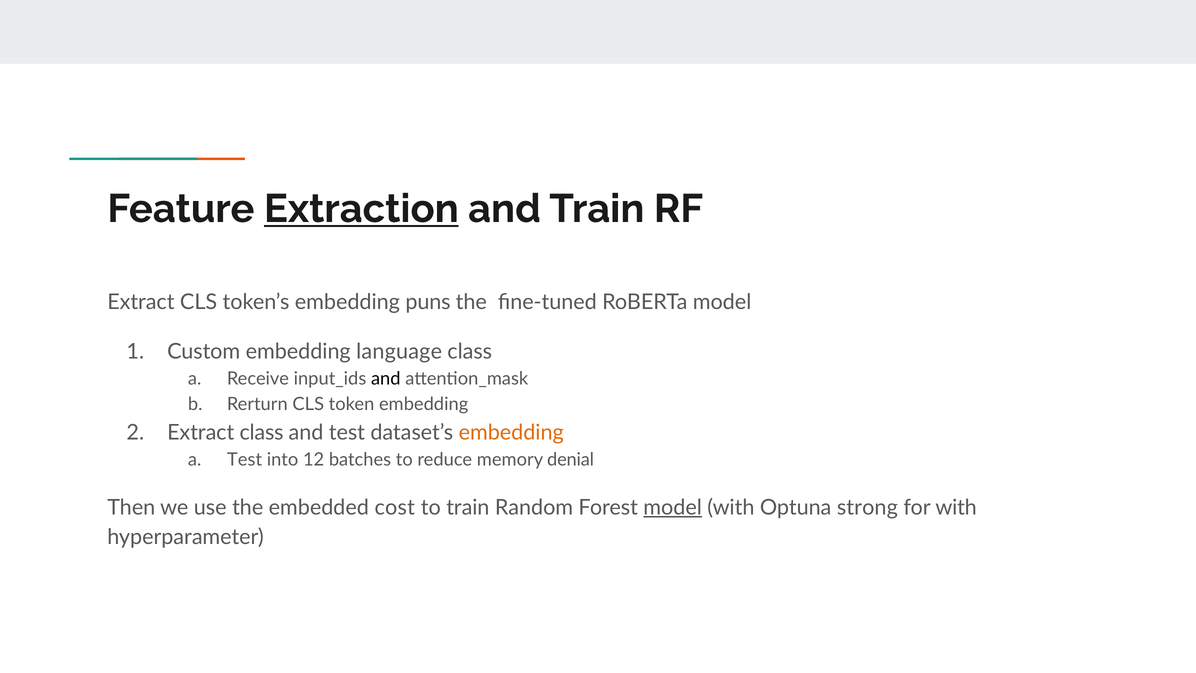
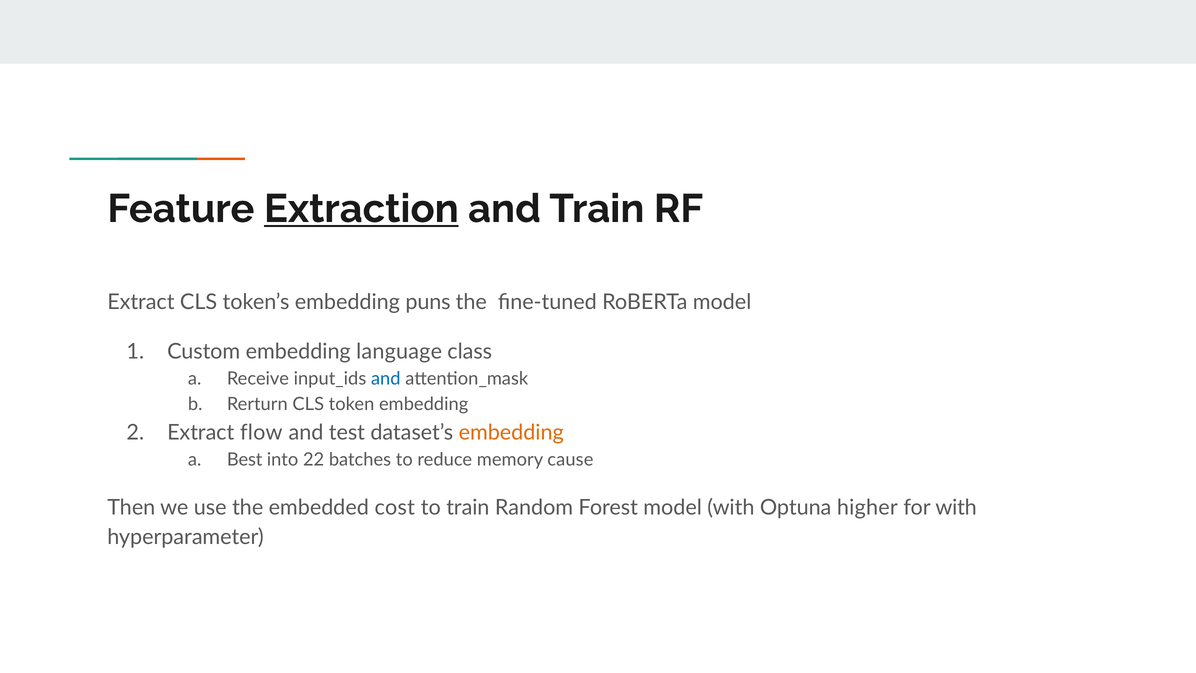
and at (386, 379) colour: black -> blue
Extract class: class -> flow
Test at (245, 459): Test -> Best
12: 12 -> 22
denial: denial -> cause
model at (673, 507) underline: present -> none
strong: strong -> higher
